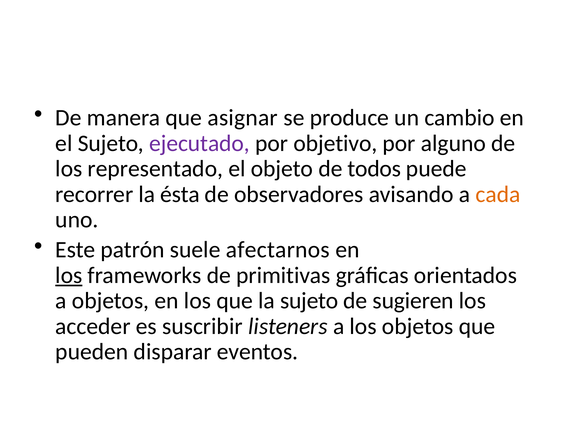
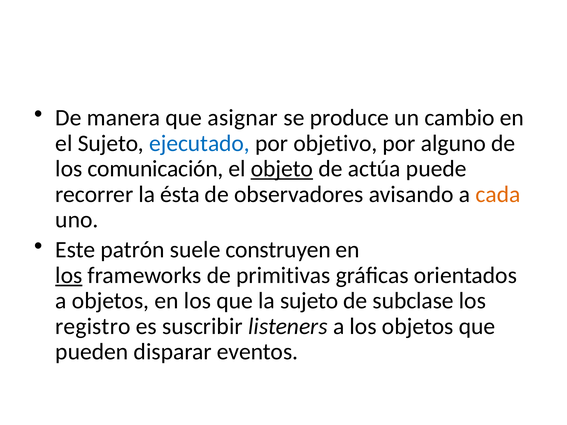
ejecutado colour: purple -> blue
representado: representado -> comunicación
objeto underline: none -> present
todos: todos -> actúa
afectarnos: afectarnos -> construyen
sugieren: sugieren -> subclase
acceder: acceder -> registro
